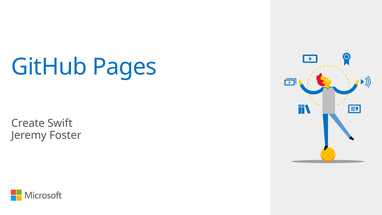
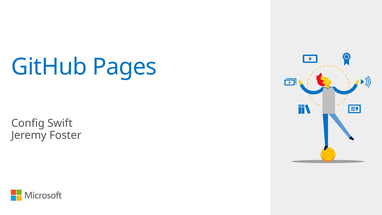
Create: Create -> Config
